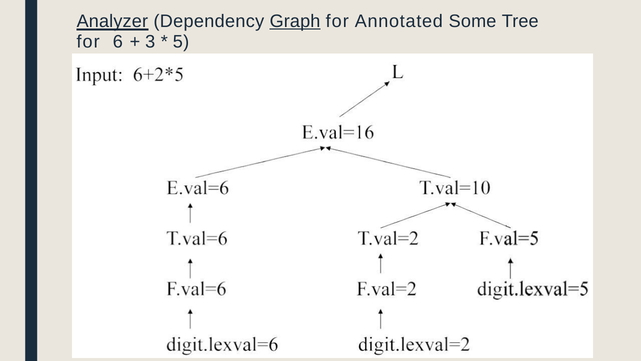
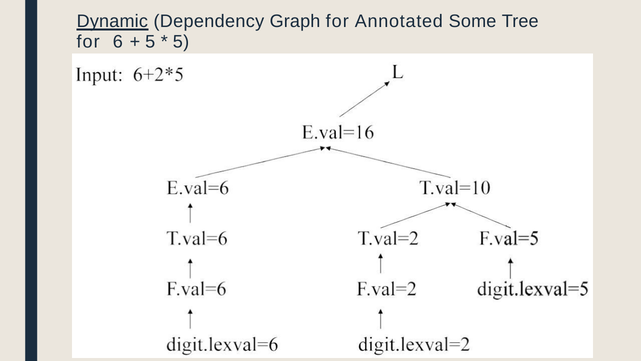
Analyzer: Analyzer -> Dynamic
Graph underline: present -> none
3 at (150, 42): 3 -> 5
